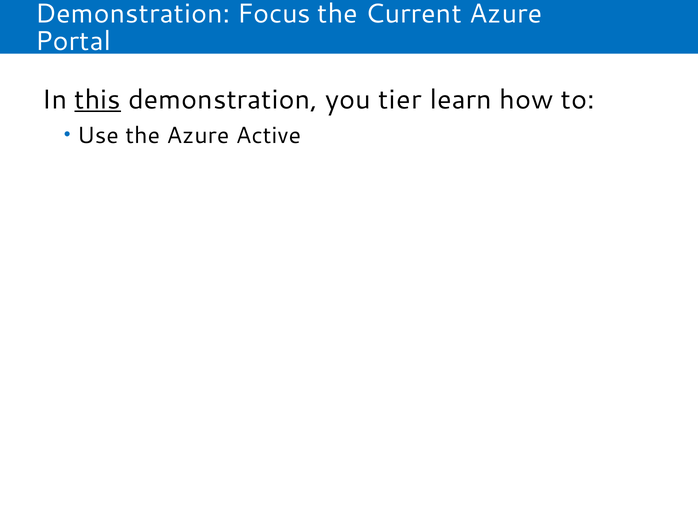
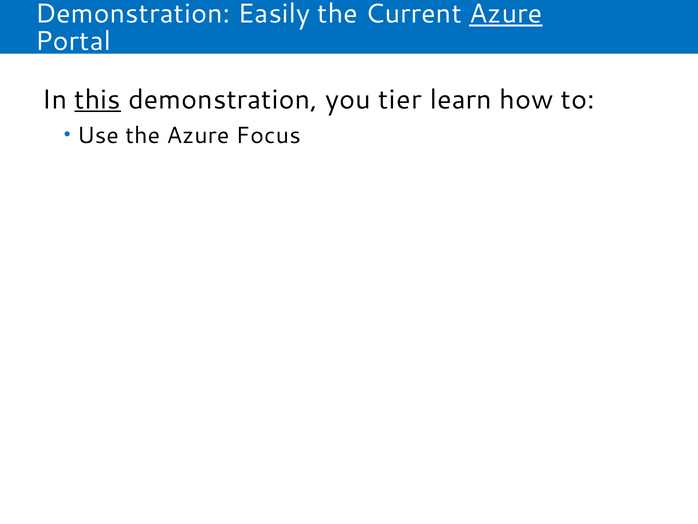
Focus: Focus -> Easily
Azure at (506, 14) underline: none -> present
Active: Active -> Focus
